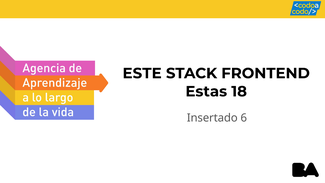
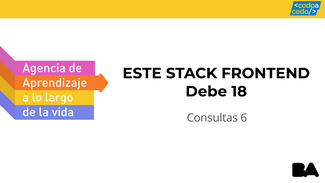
Estas: Estas -> Debe
Insertado: Insertado -> Consultas
